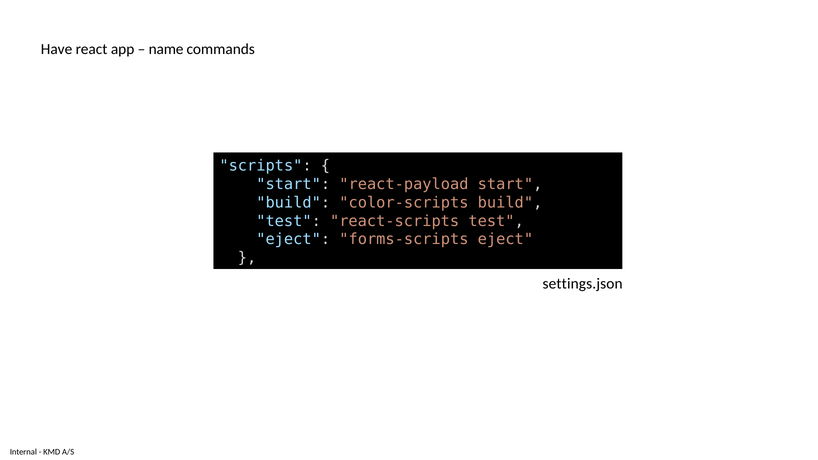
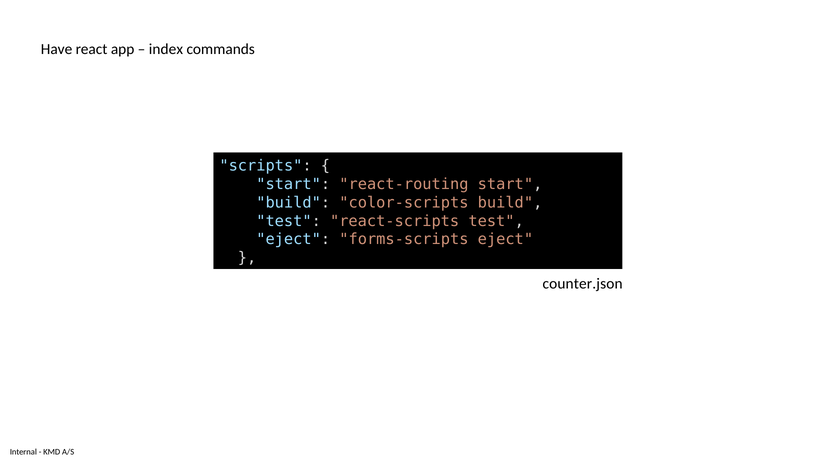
name: name -> index
react-payload: react-payload -> react-routing
settings.json: settings.json -> counter.json
